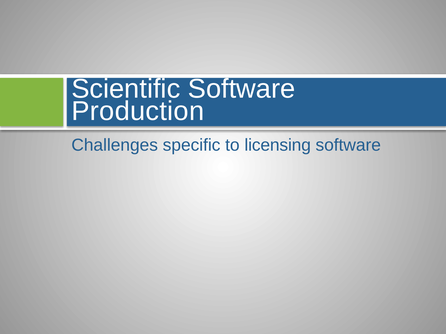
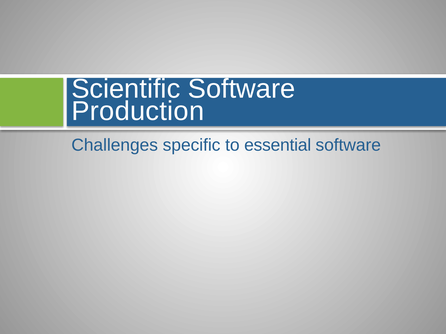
licensing: licensing -> essential
